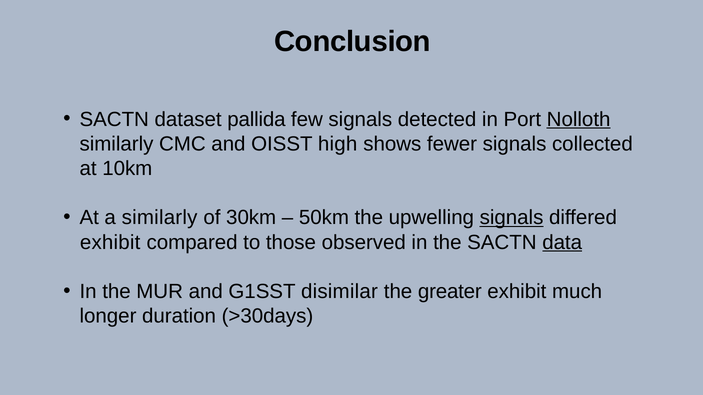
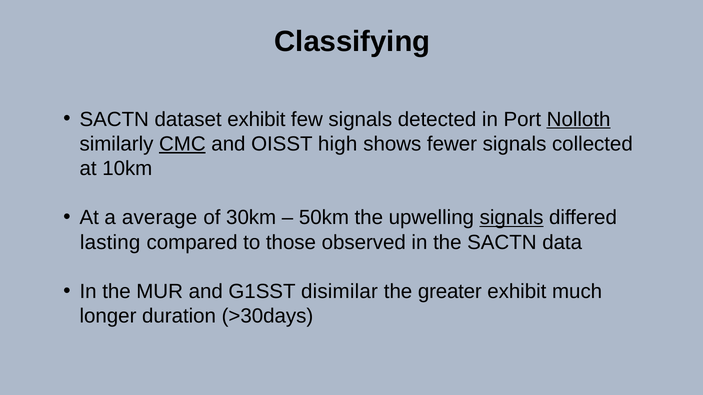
Conclusion: Conclusion -> Classifying
dataset pallida: pallida -> exhibit
CMC underline: none -> present
a similarly: similarly -> average
exhibit at (110, 243): exhibit -> lasting
data underline: present -> none
